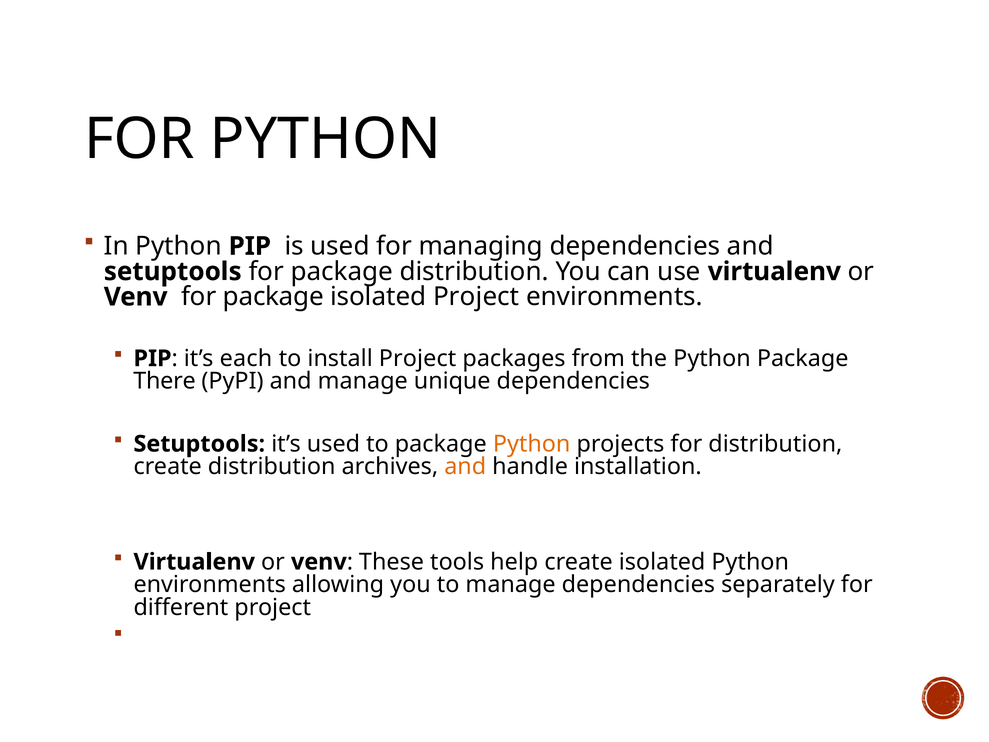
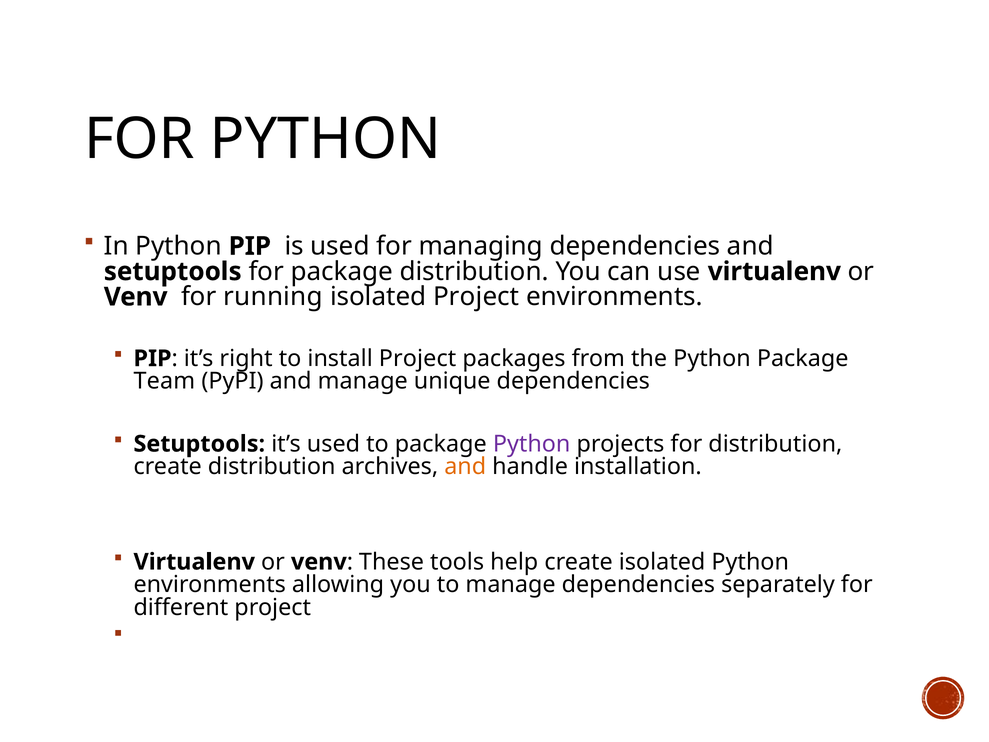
Venv for package: package -> running
each: each -> right
There: There -> Team
Python at (532, 444) colour: orange -> purple
